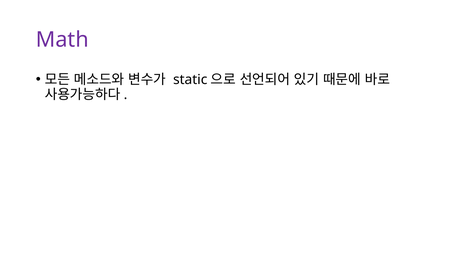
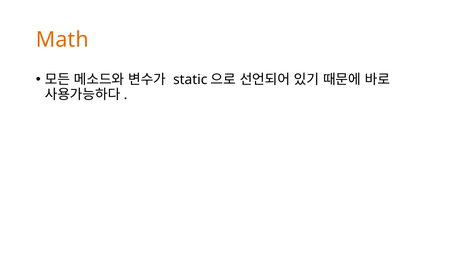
Math colour: purple -> orange
